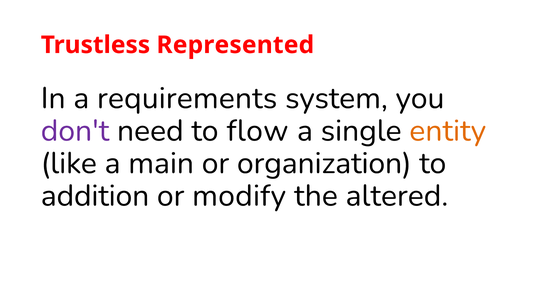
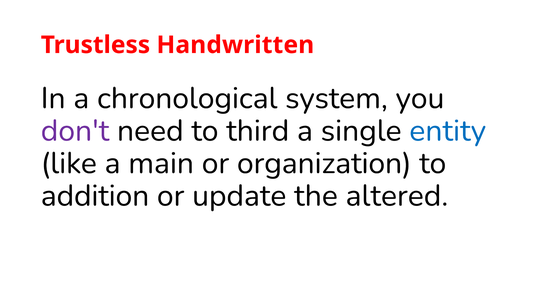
Represented: Represented -> Handwritten
requirements: requirements -> chronological
flow: flow -> third
entity colour: orange -> blue
modify: modify -> update
